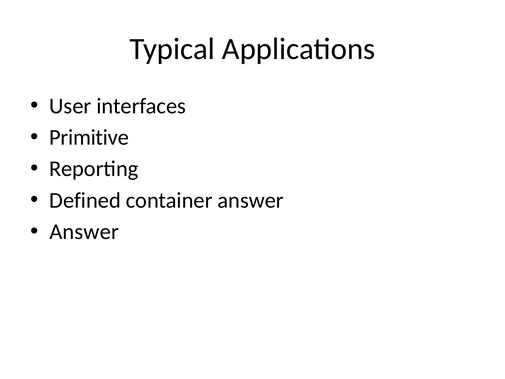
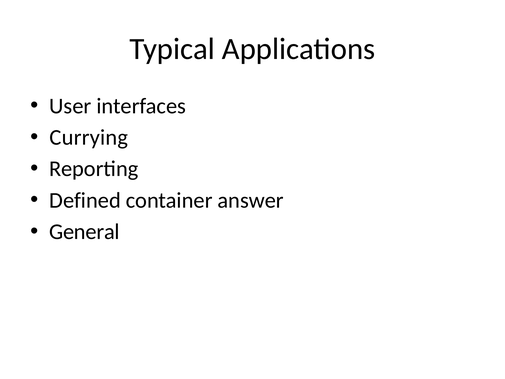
Primitive: Primitive -> Currying
Answer at (84, 232): Answer -> General
